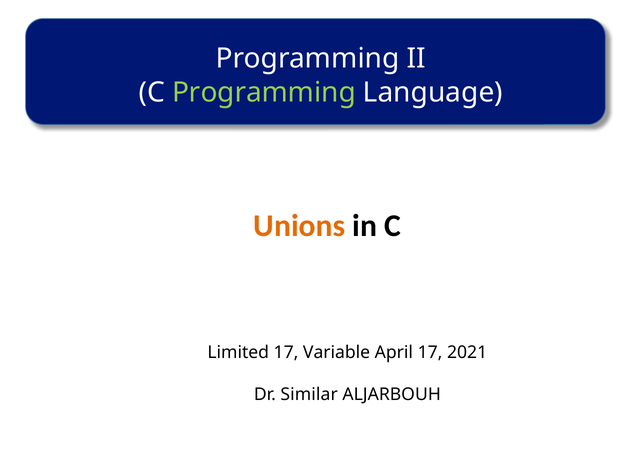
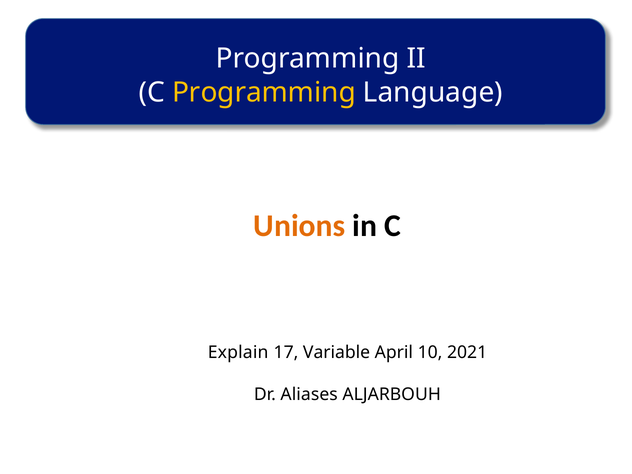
Programming at (264, 92) colour: light green -> yellow
Limited: Limited -> Explain
April 17: 17 -> 10
Similar: Similar -> Aliases
